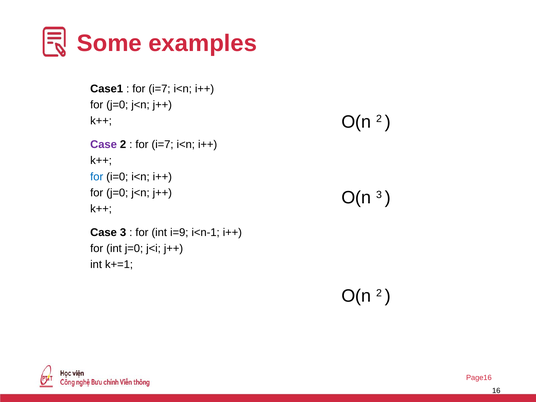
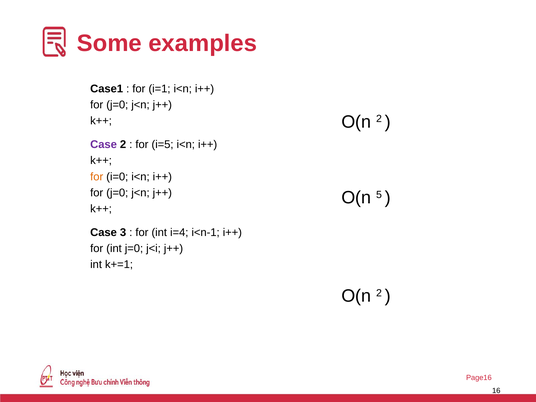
i=7 at (159, 89): i=7 -> i=1
i=7 at (163, 144): i=7 -> i=5
for at (97, 177) colour: blue -> orange
O(n 3: 3 -> 5
i=9: i=9 -> i=4
